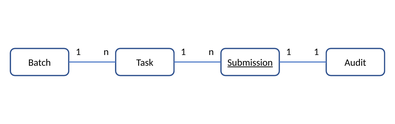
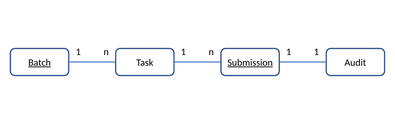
Batch underline: none -> present
